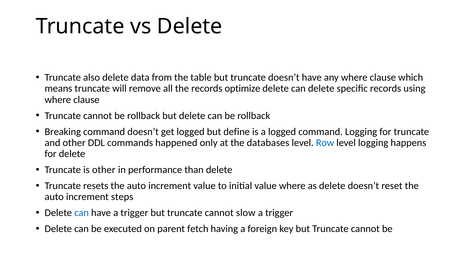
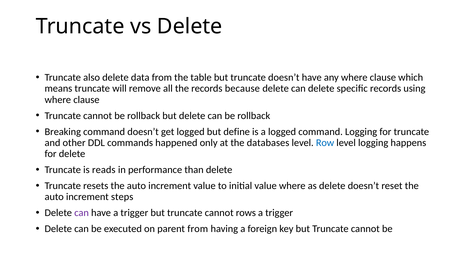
optimize: optimize -> because
is other: other -> reads
can at (82, 213) colour: blue -> purple
slow: slow -> rows
parent fetch: fetch -> from
